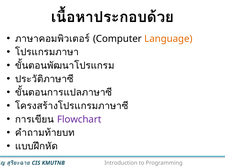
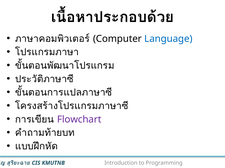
Language colour: orange -> blue
